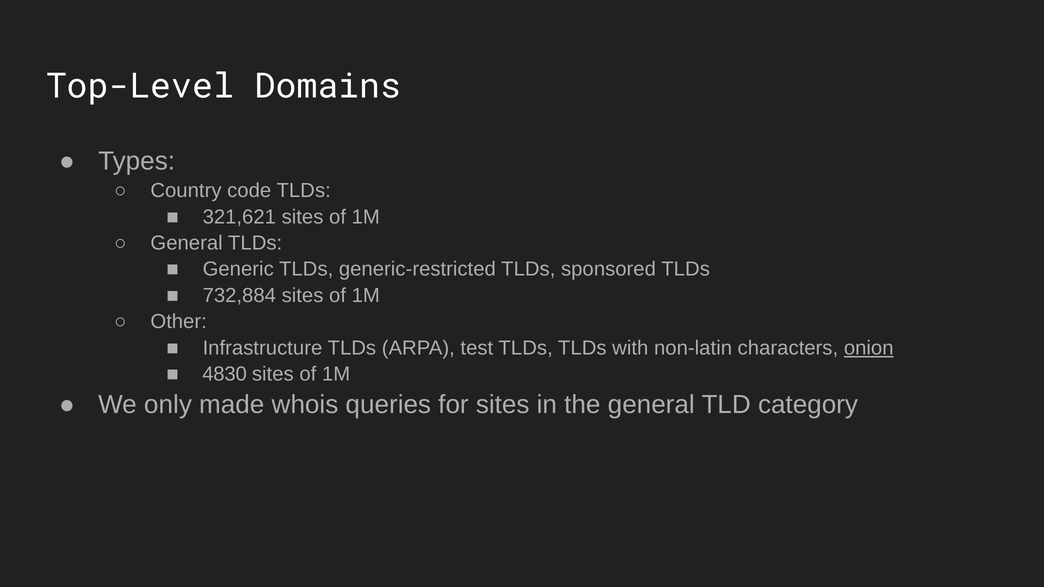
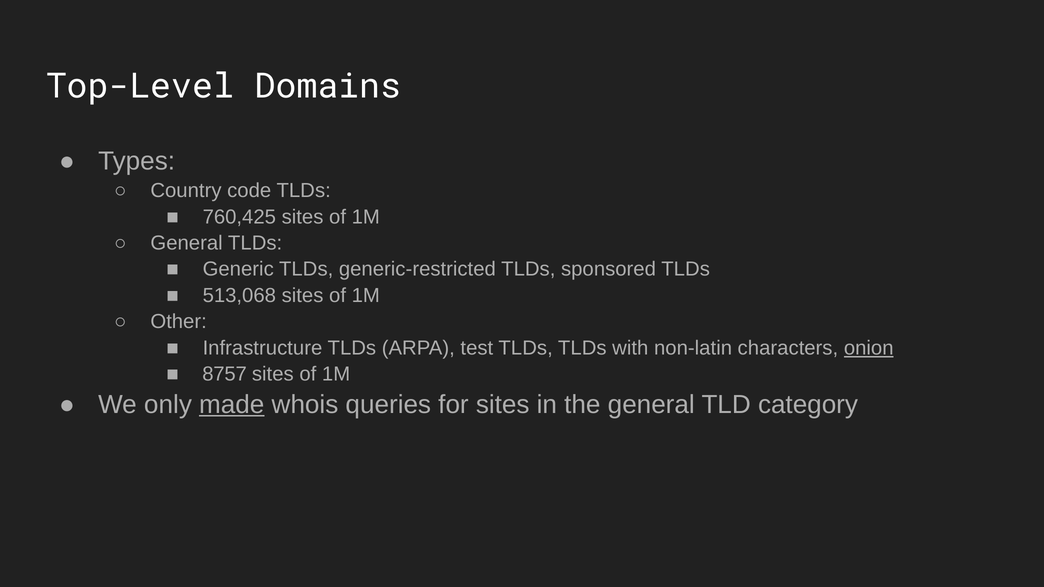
321,621: 321,621 -> 760,425
732,884: 732,884 -> 513,068
4830: 4830 -> 8757
made underline: none -> present
